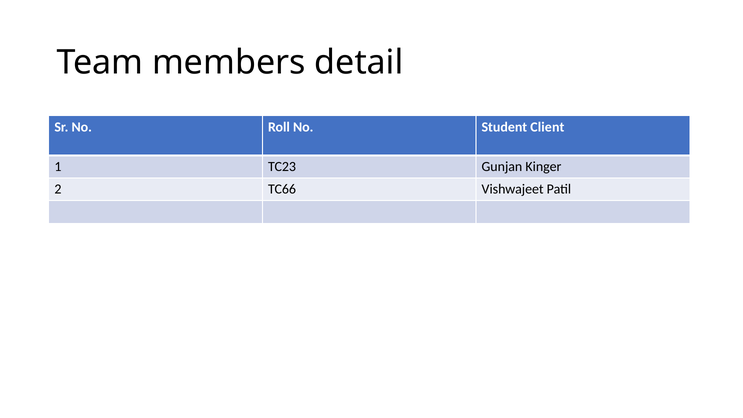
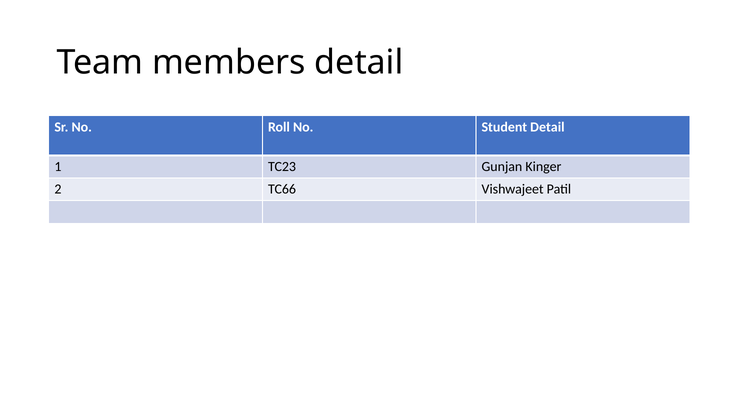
Student Client: Client -> Detail
